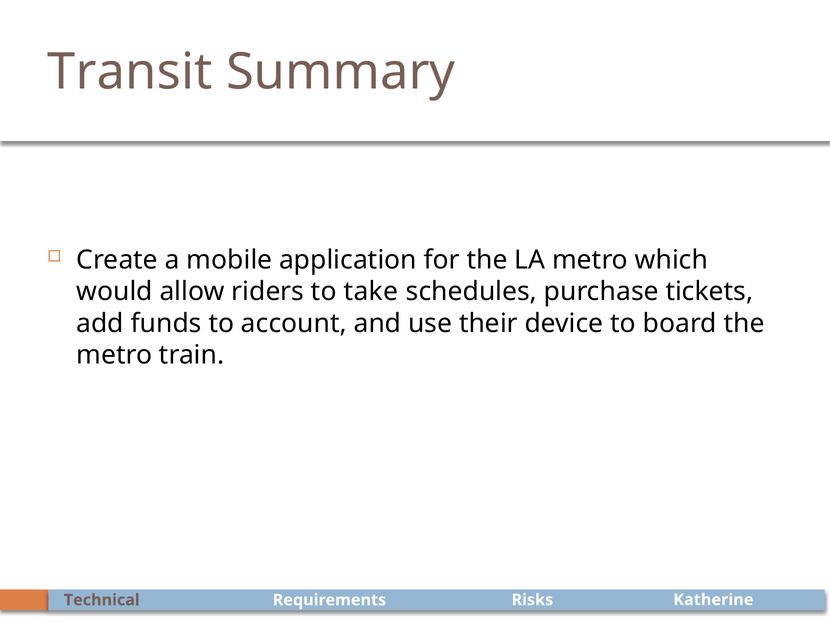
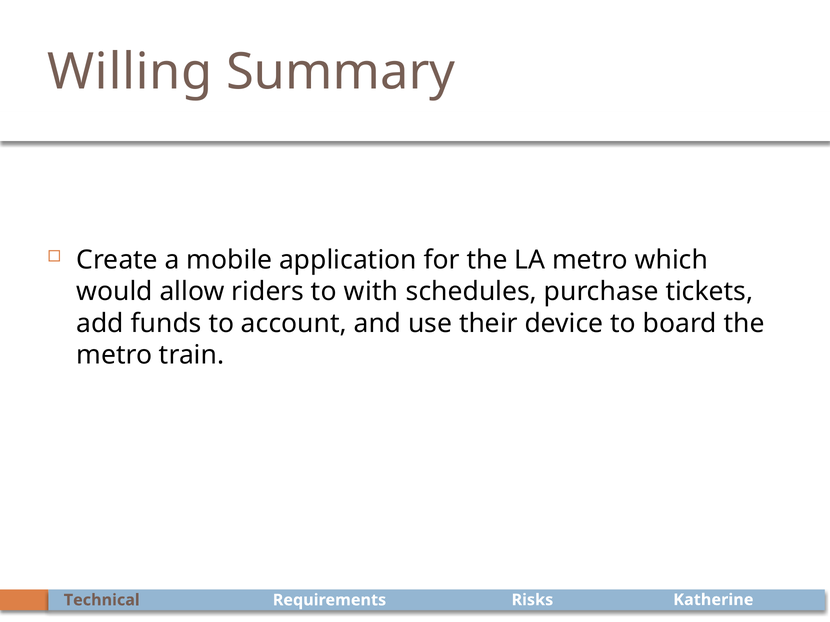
Transit: Transit -> Willing
take: take -> with
